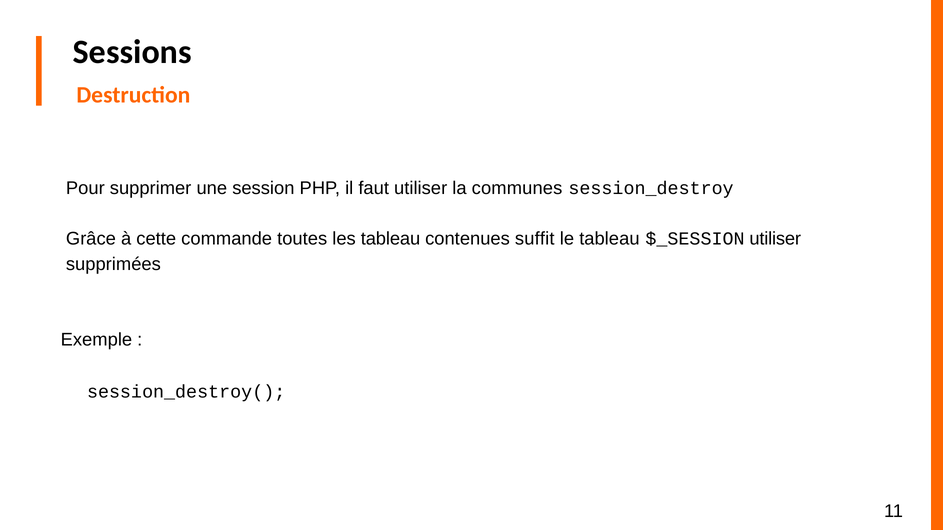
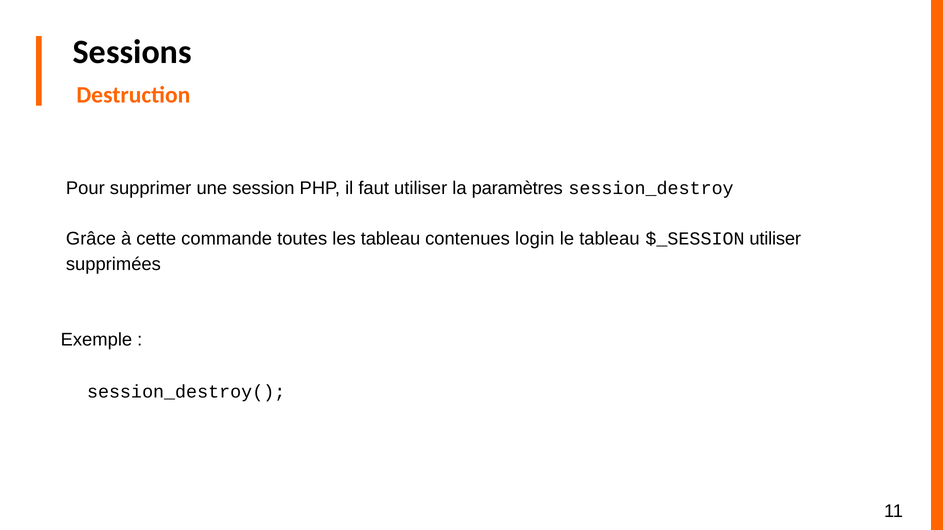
communes: communes -> paramètres
suffit: suffit -> login
